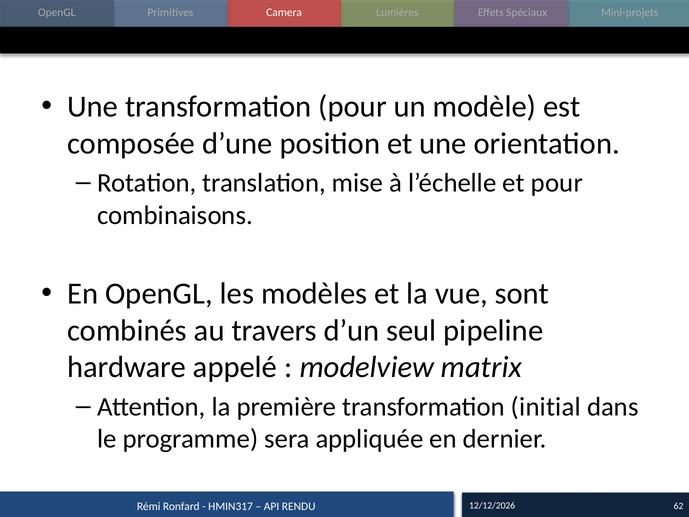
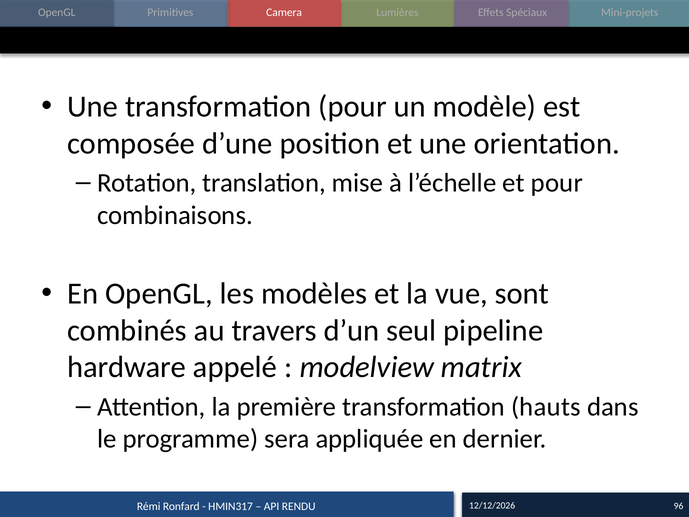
initial: initial -> hauts
62: 62 -> 96
